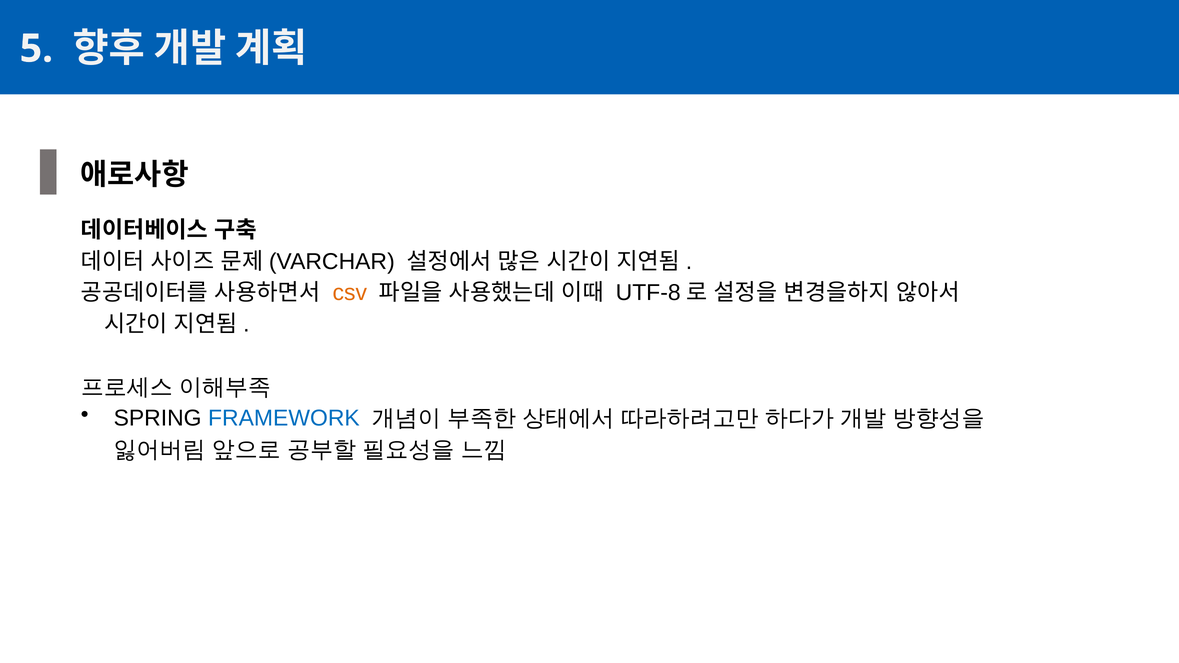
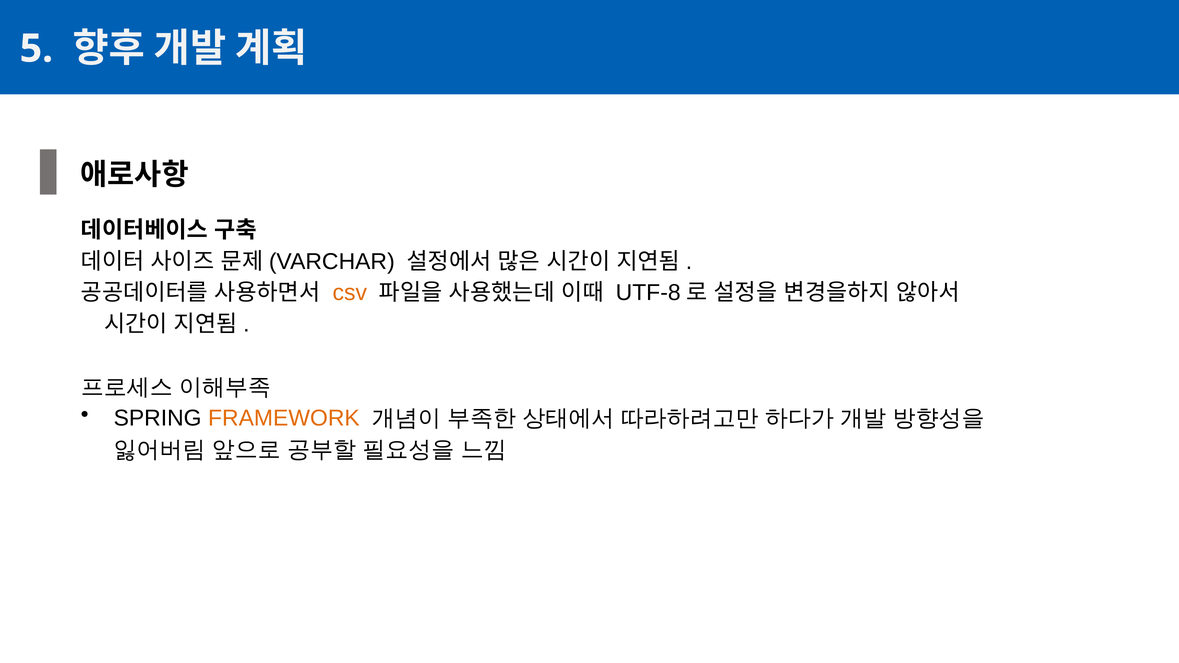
FRAMEWORK colour: blue -> orange
